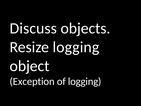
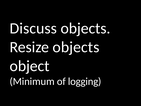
Resize logging: logging -> objects
Exception: Exception -> Minimum
